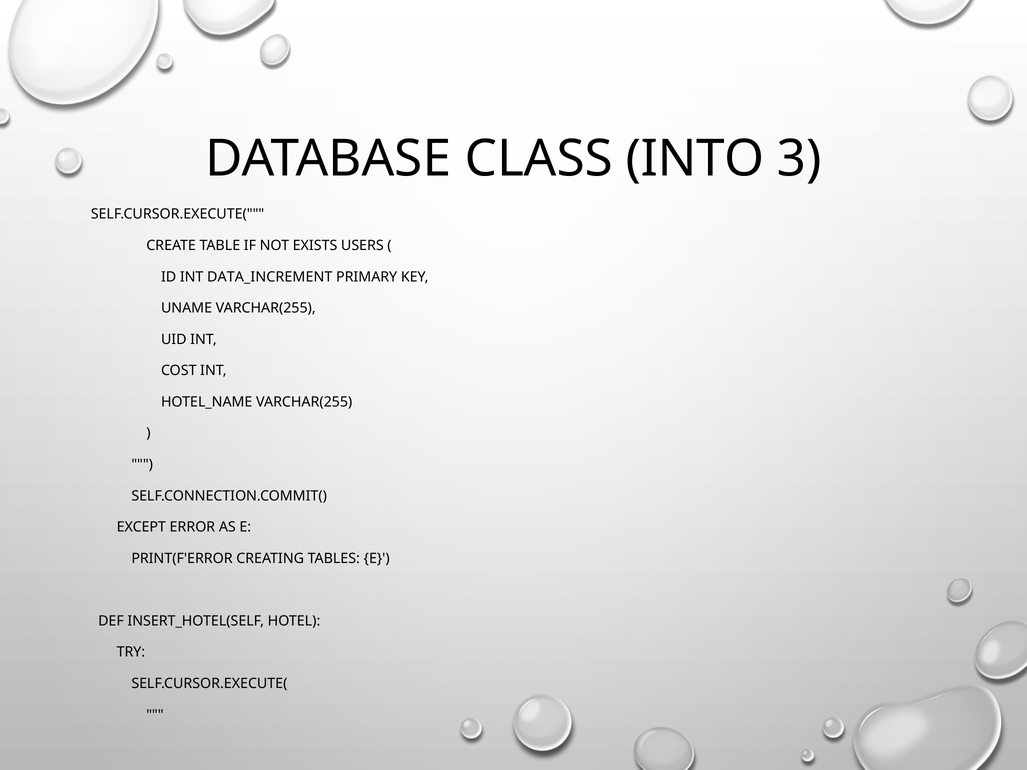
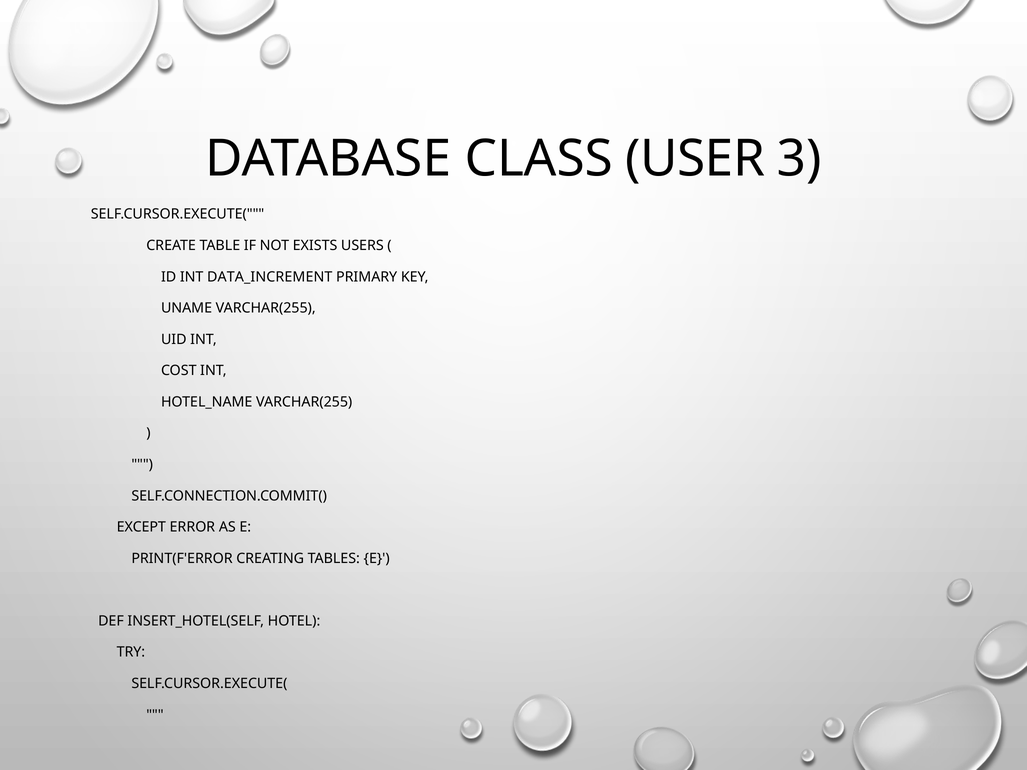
INTO: INTO -> USER
